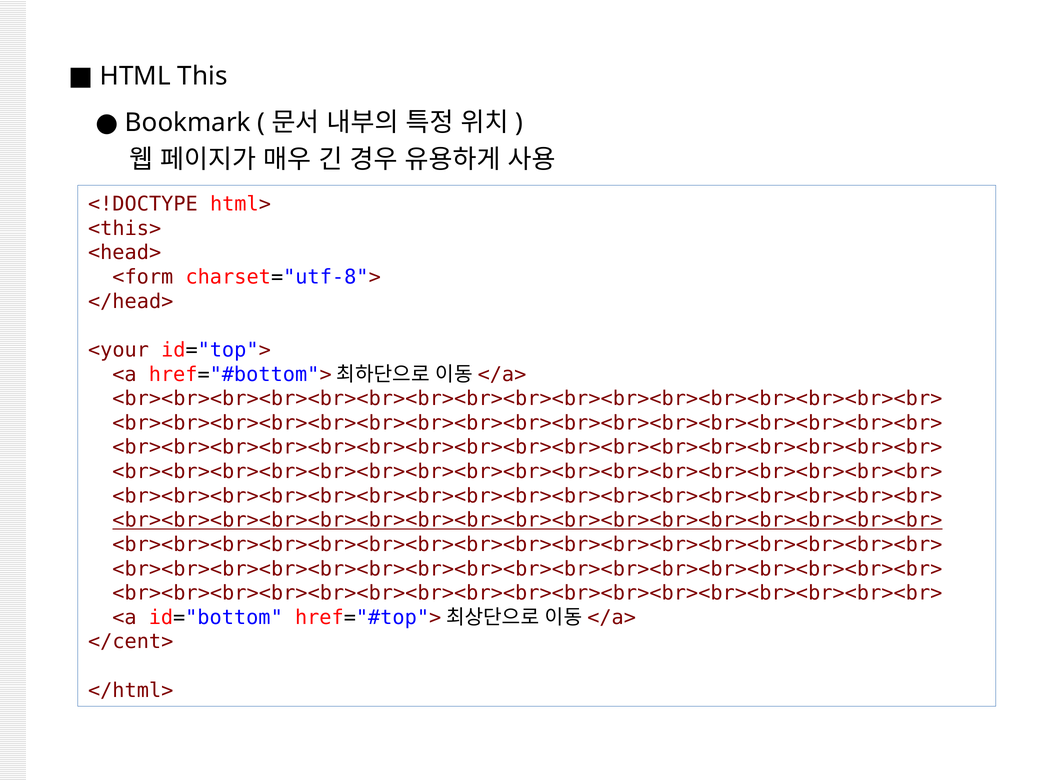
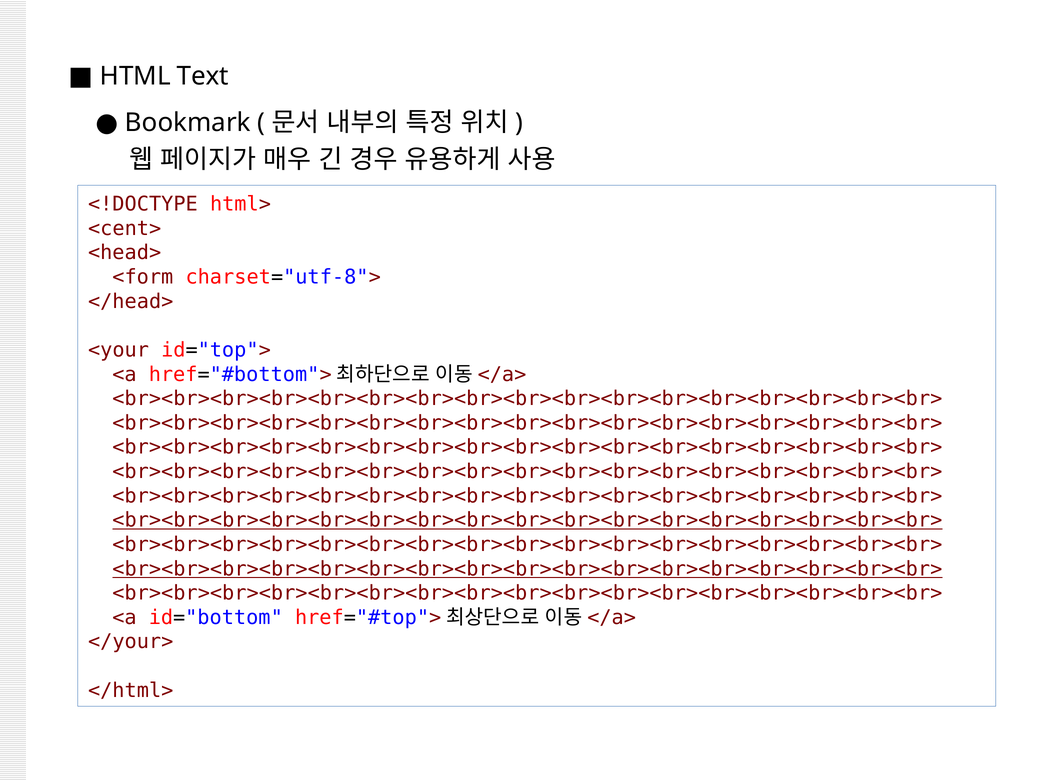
This: This -> Text
<this>: <this> -> <cent>
<br><br><br><br><br><br><br><br><br><br><br><br><br><br><br><br><br> at (527, 569) underline: none -> present
</cent>: </cent> -> </your>
